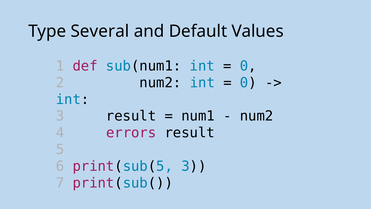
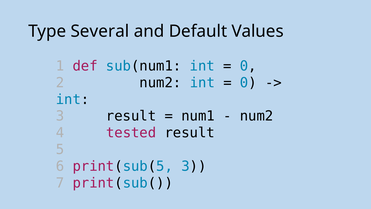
errors: errors -> tested
